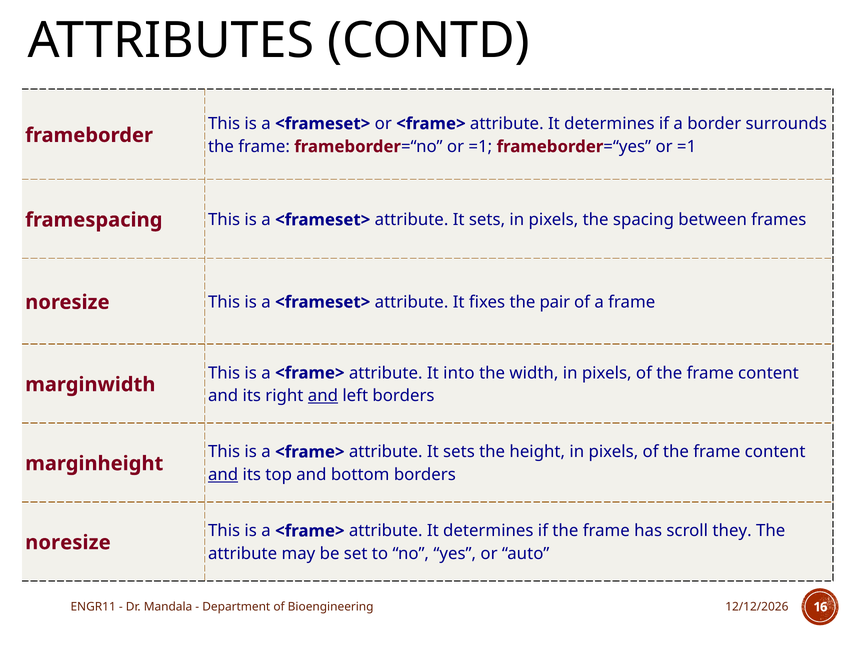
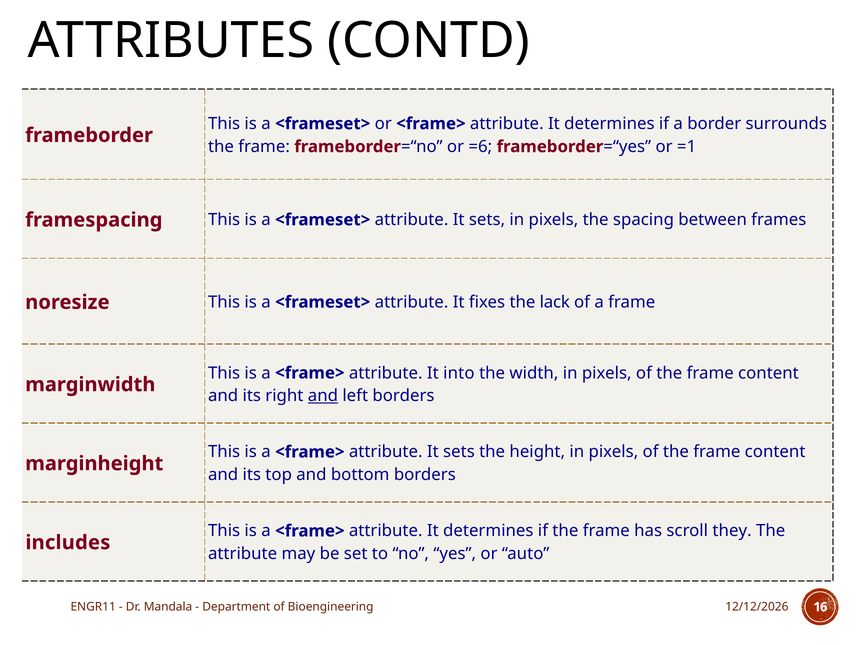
=1 at (480, 147): =1 -> =6
pair: pair -> lack
and at (223, 475) underline: present -> none
noresize at (68, 543): noresize -> includes
